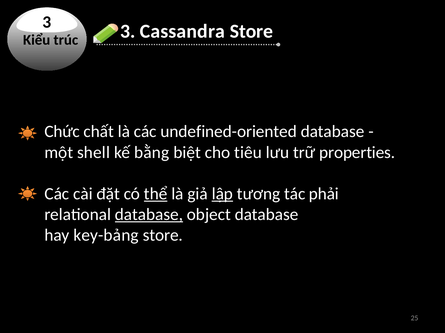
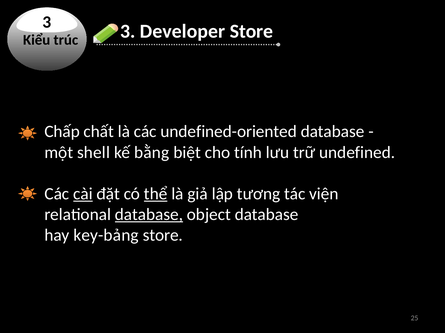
Cassandra: Cassandra -> Developer
Chức: Chức -> Chấp
tiêu: tiêu -> tính
properties: properties -> undefined
cài underline: none -> present
lập underline: present -> none
phải: phải -> viện
